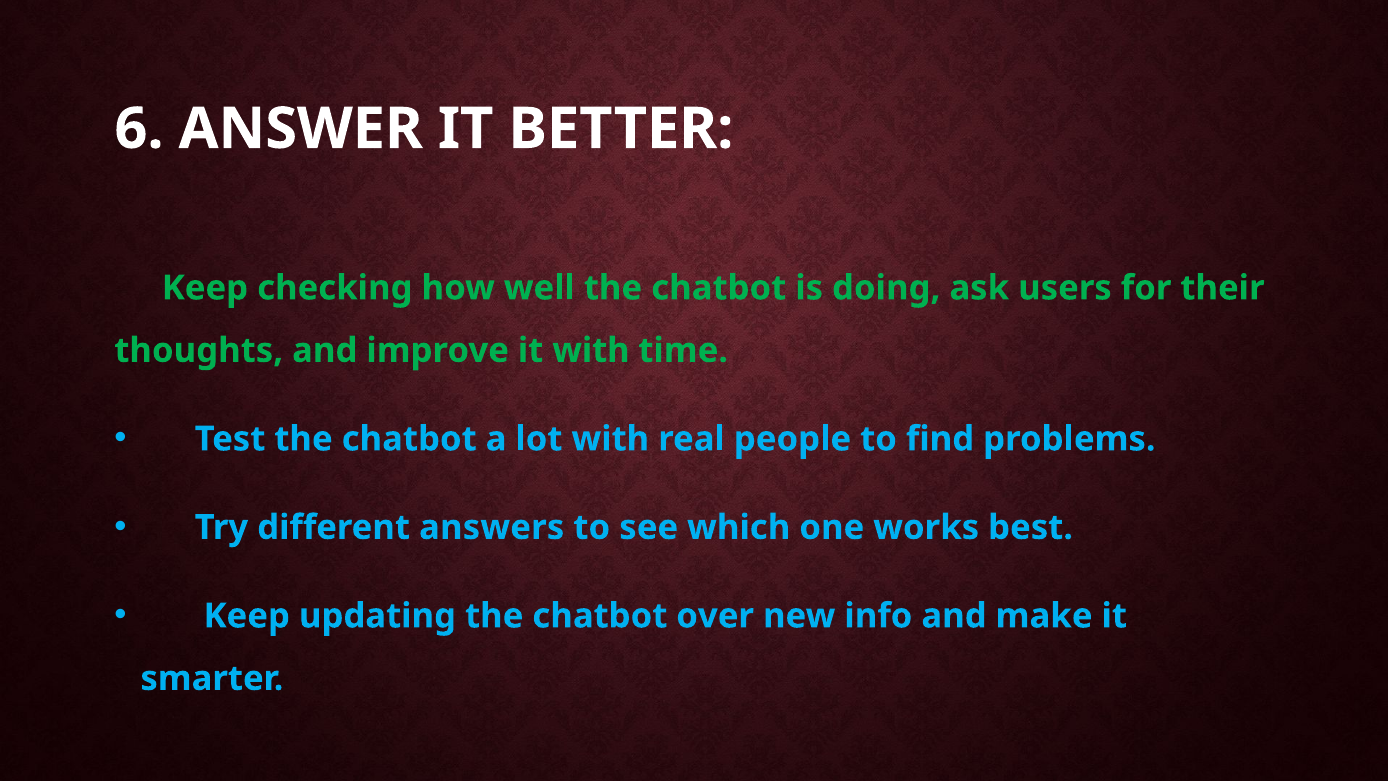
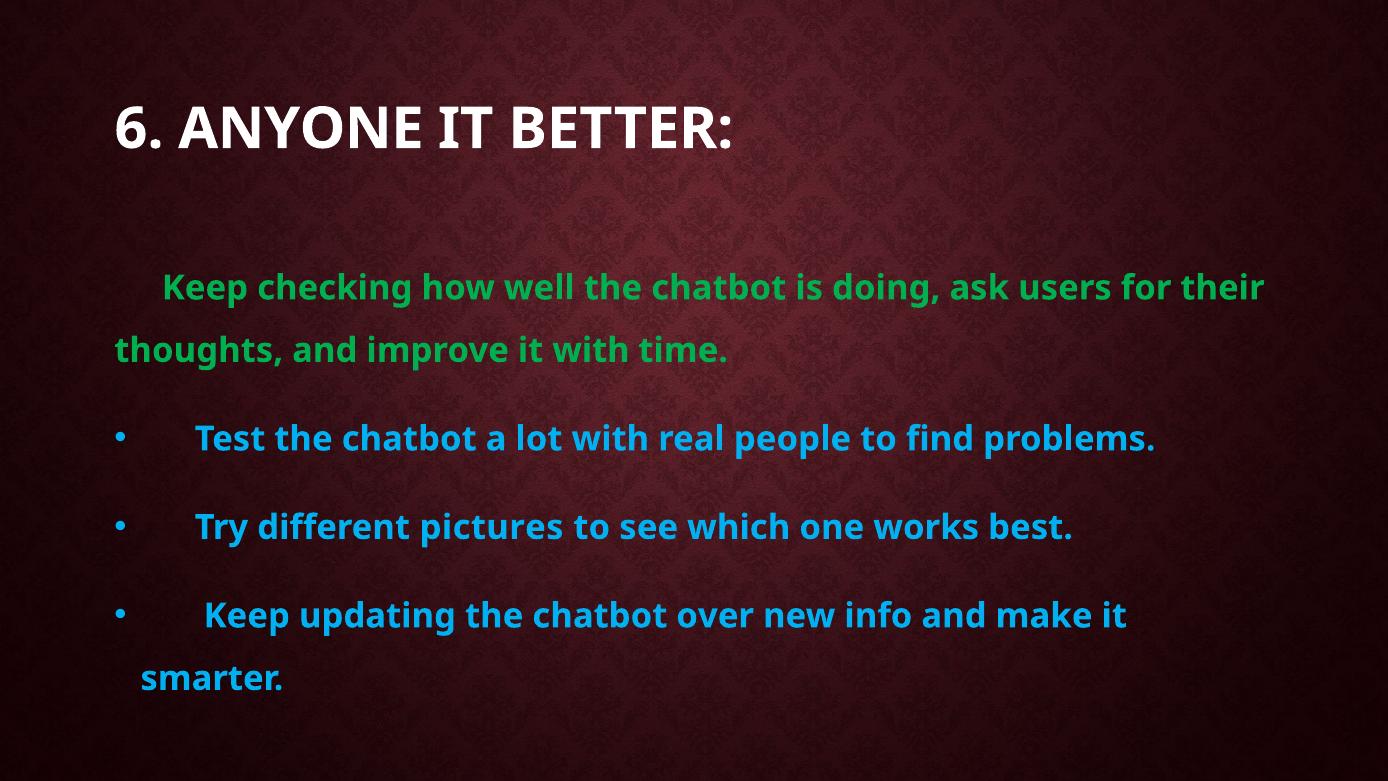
ANSWER: ANSWER -> ANYONE
answers: answers -> pictures
